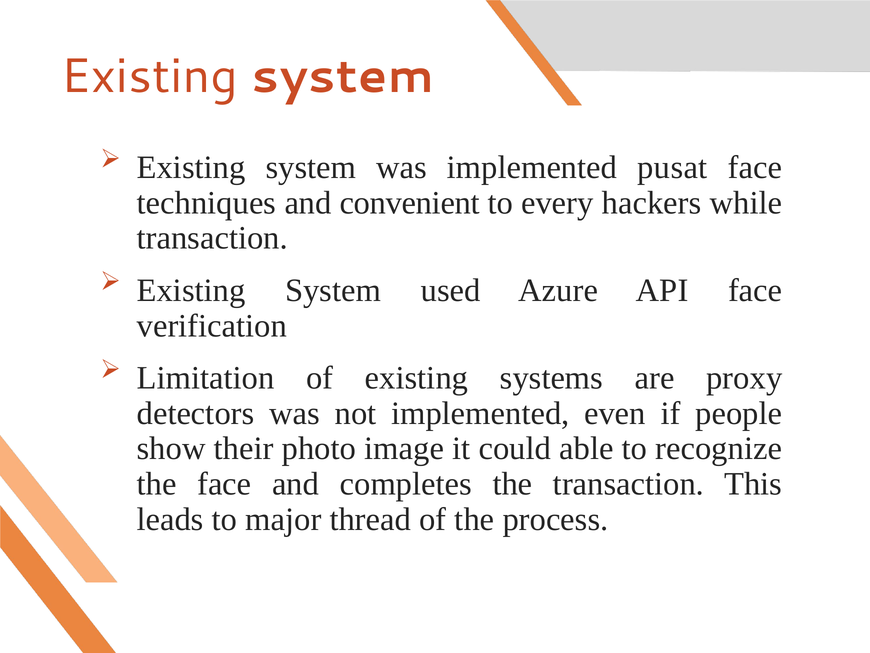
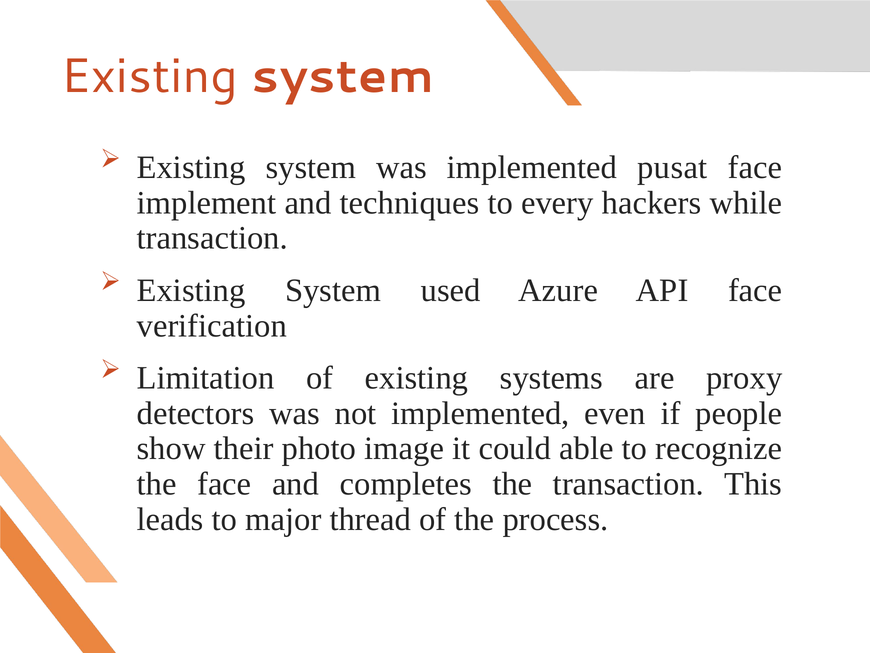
techniques: techniques -> implement
convenient: convenient -> techniques
